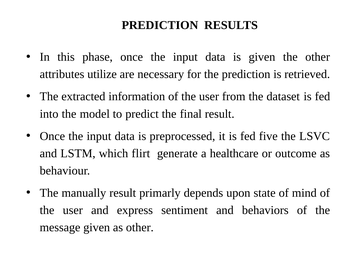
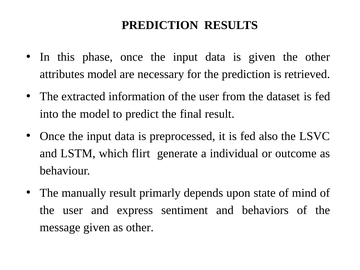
attributes utilize: utilize -> model
five: five -> also
healthcare: healthcare -> individual
